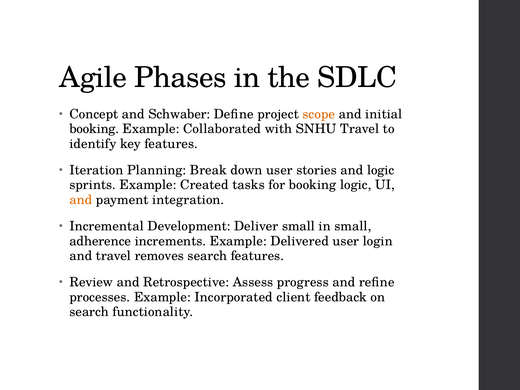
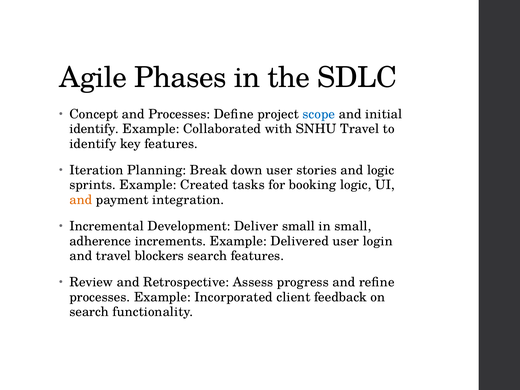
and Schwaber: Schwaber -> Processes
scope colour: orange -> blue
booking at (94, 129): booking -> identify
removes: removes -> blockers
